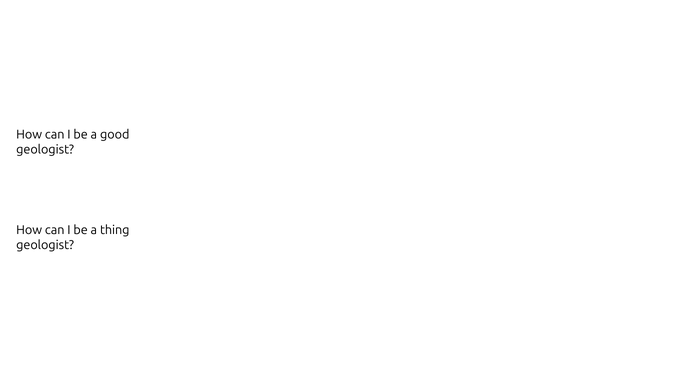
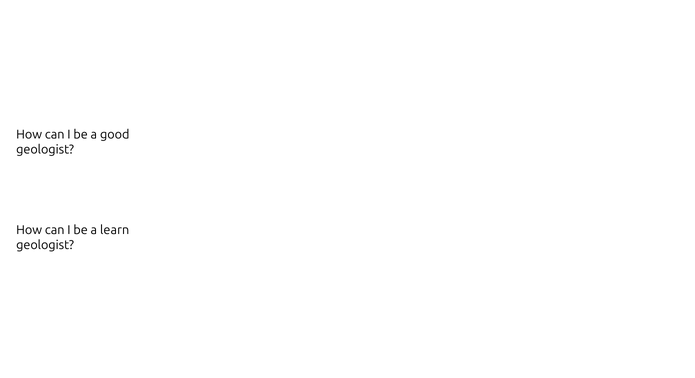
thing: thing -> learn
